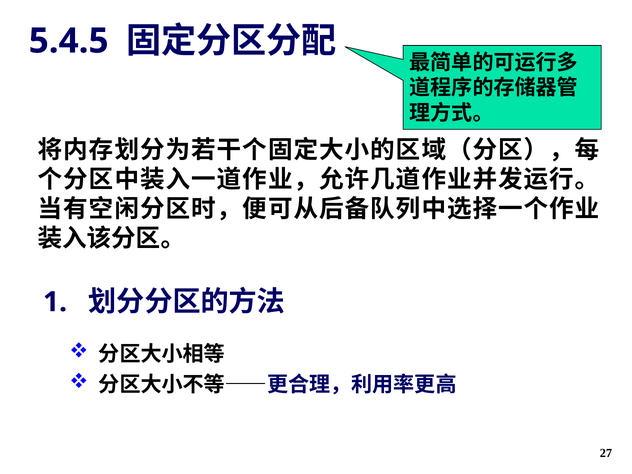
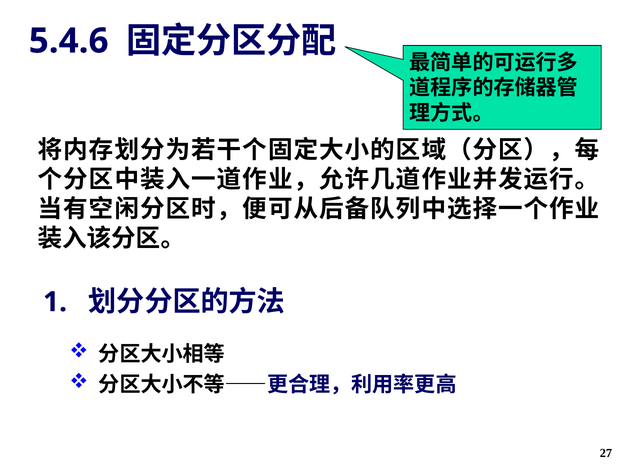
5.4.5: 5.4.5 -> 5.4.6
